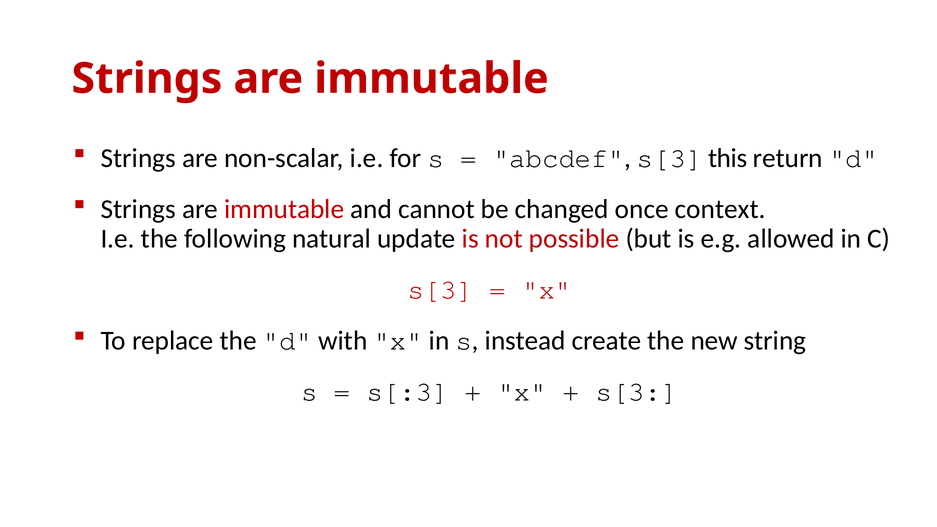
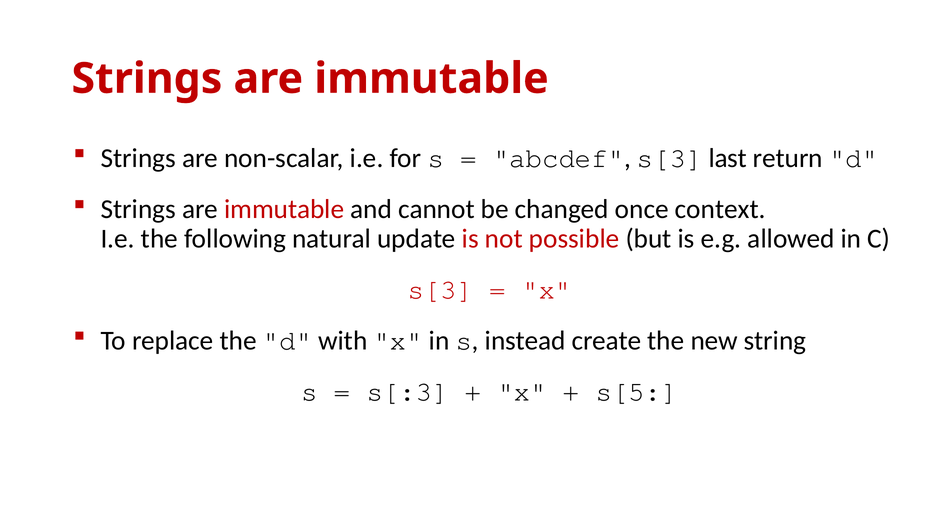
this: this -> last
s[3 at (637, 392): s[3 -> s[5
